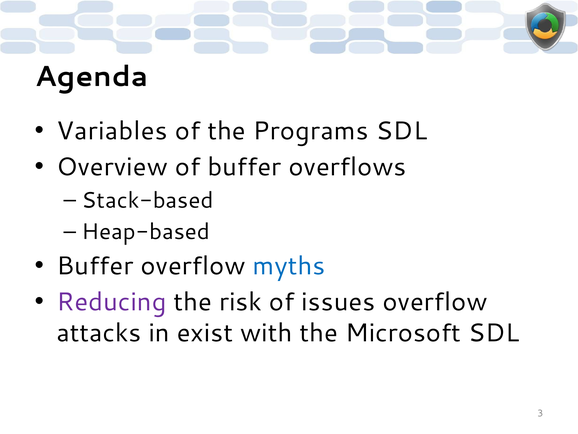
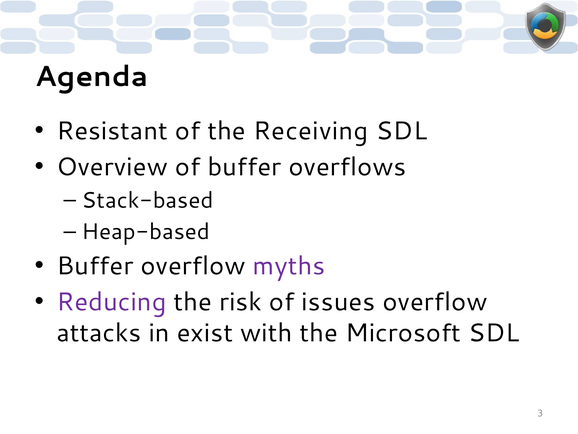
Variables: Variables -> Resistant
Programs: Programs -> Receiving
myths colour: blue -> purple
